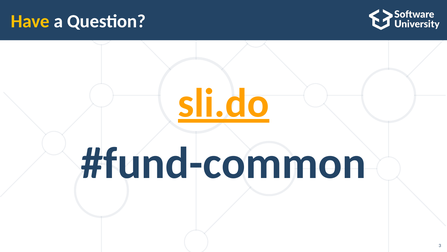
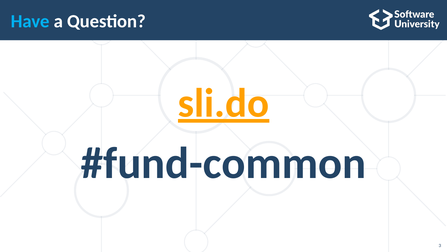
Have colour: yellow -> light blue
